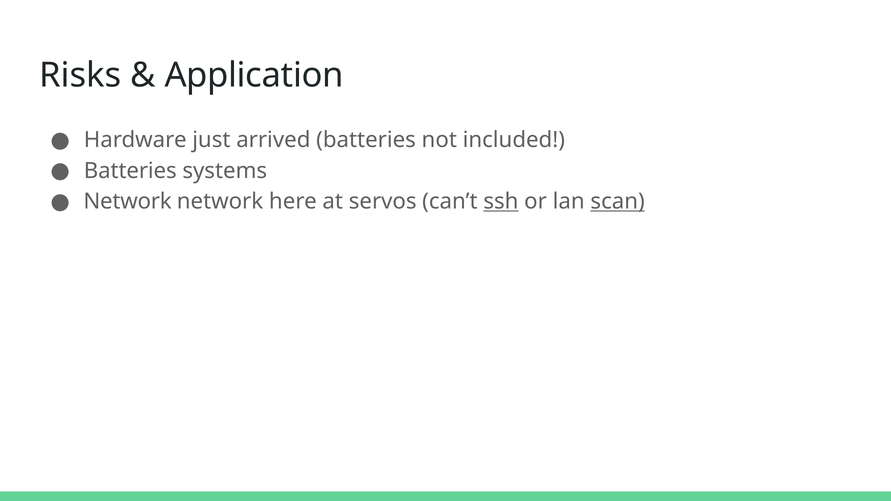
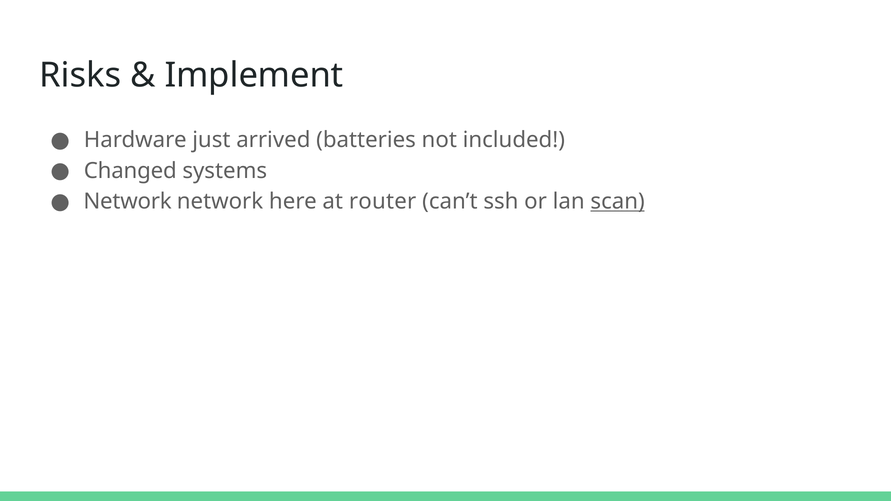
Application: Application -> Implement
Batteries at (130, 171): Batteries -> Changed
servos: servos -> router
ssh underline: present -> none
